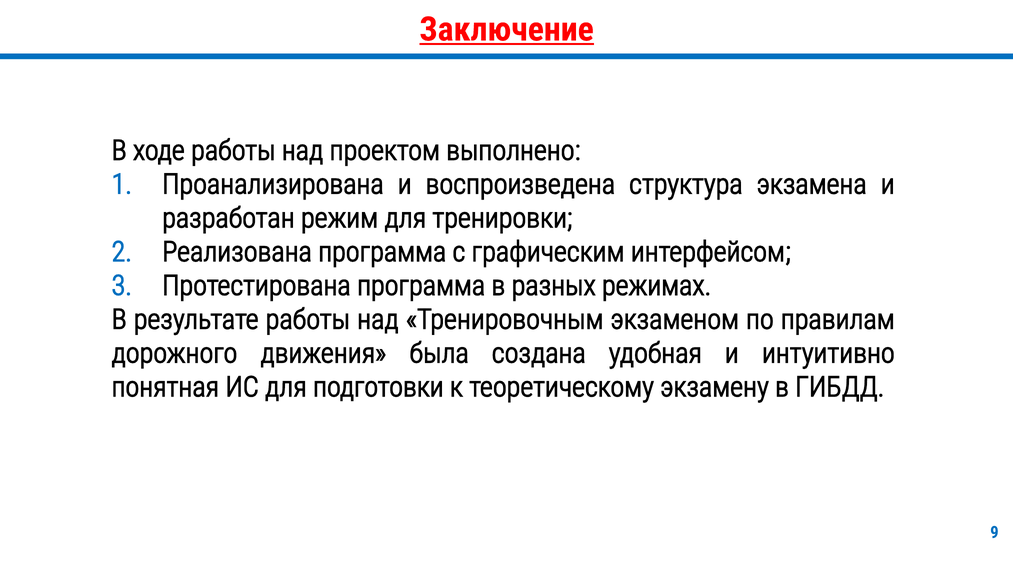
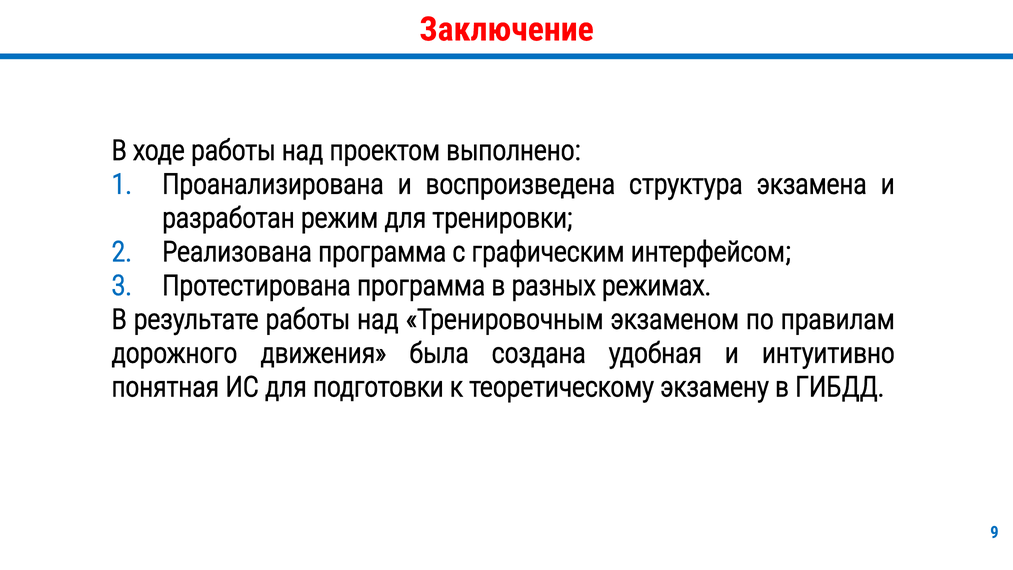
Заключение underline: present -> none
